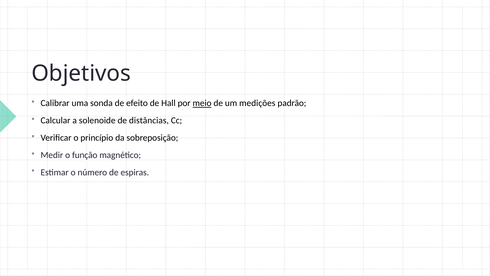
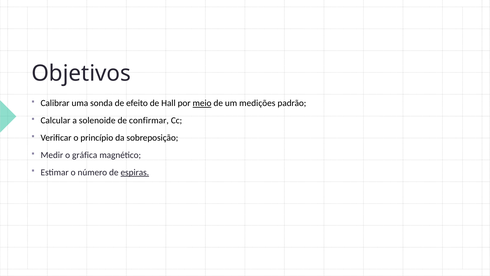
distâncias: distâncias -> confirmar
função: função -> gráfica
espiras underline: none -> present
